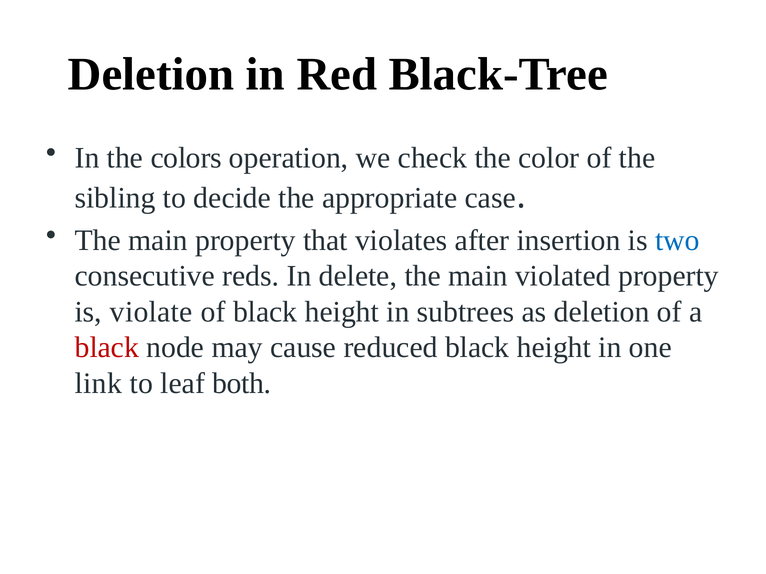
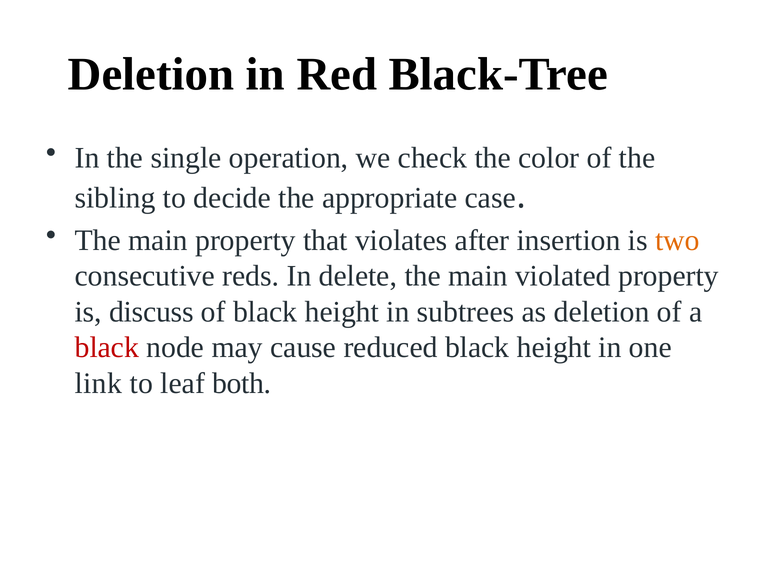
colors: colors -> single
two colour: blue -> orange
violate: violate -> discuss
